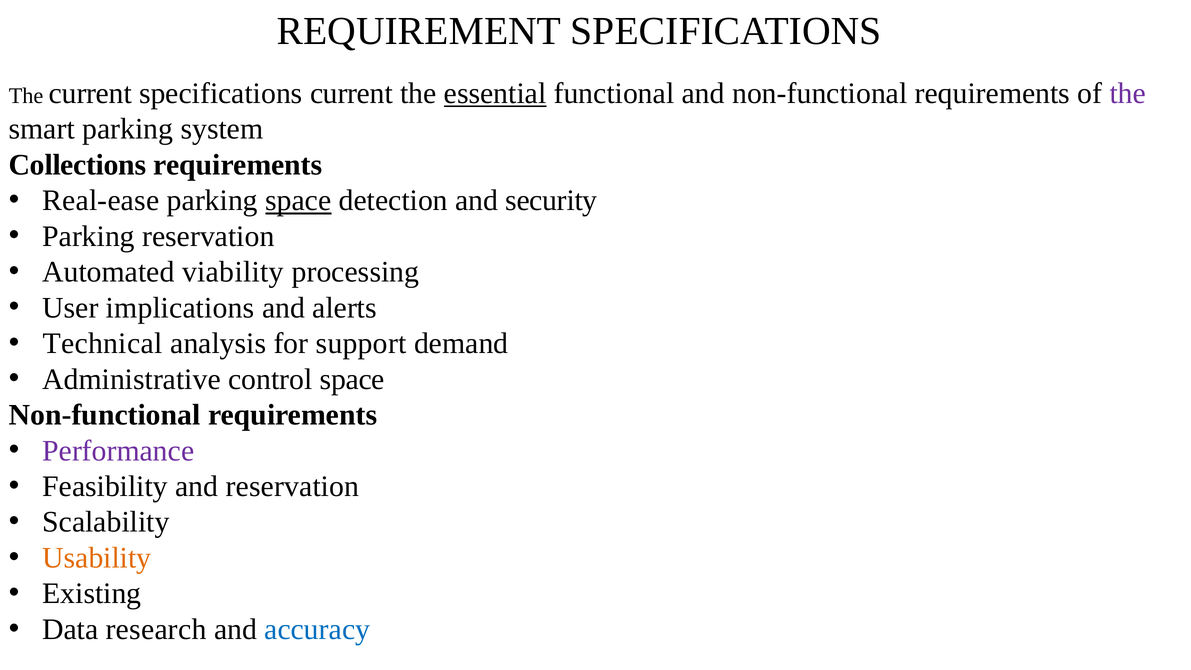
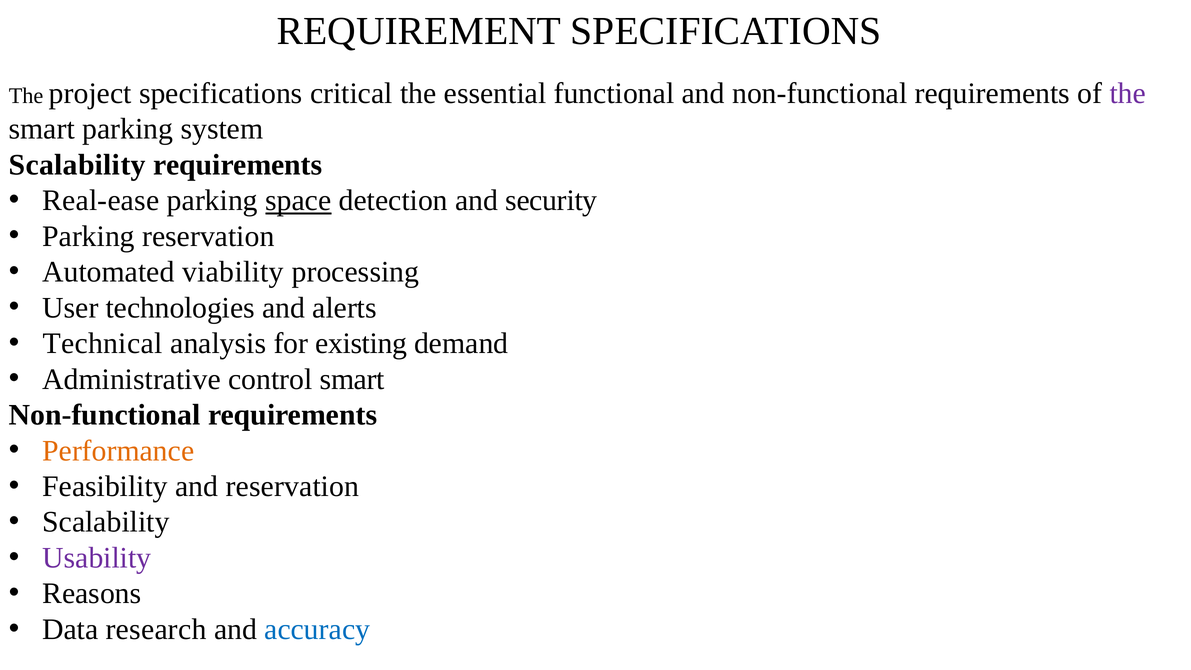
The current: current -> project
specifications current: current -> critical
essential underline: present -> none
Collections at (78, 165): Collections -> Scalability
implications: implications -> technologies
support: support -> existing
control space: space -> smart
Performance colour: purple -> orange
Usability colour: orange -> purple
Existing: Existing -> Reasons
